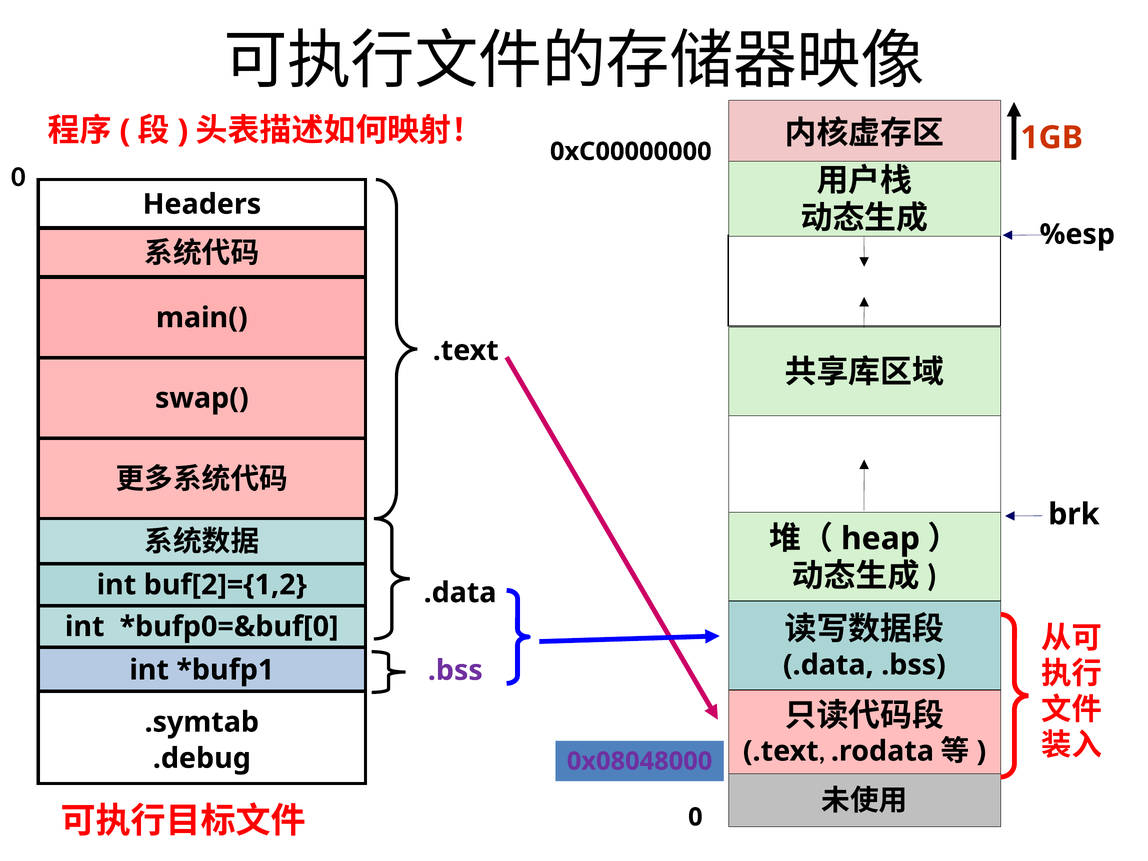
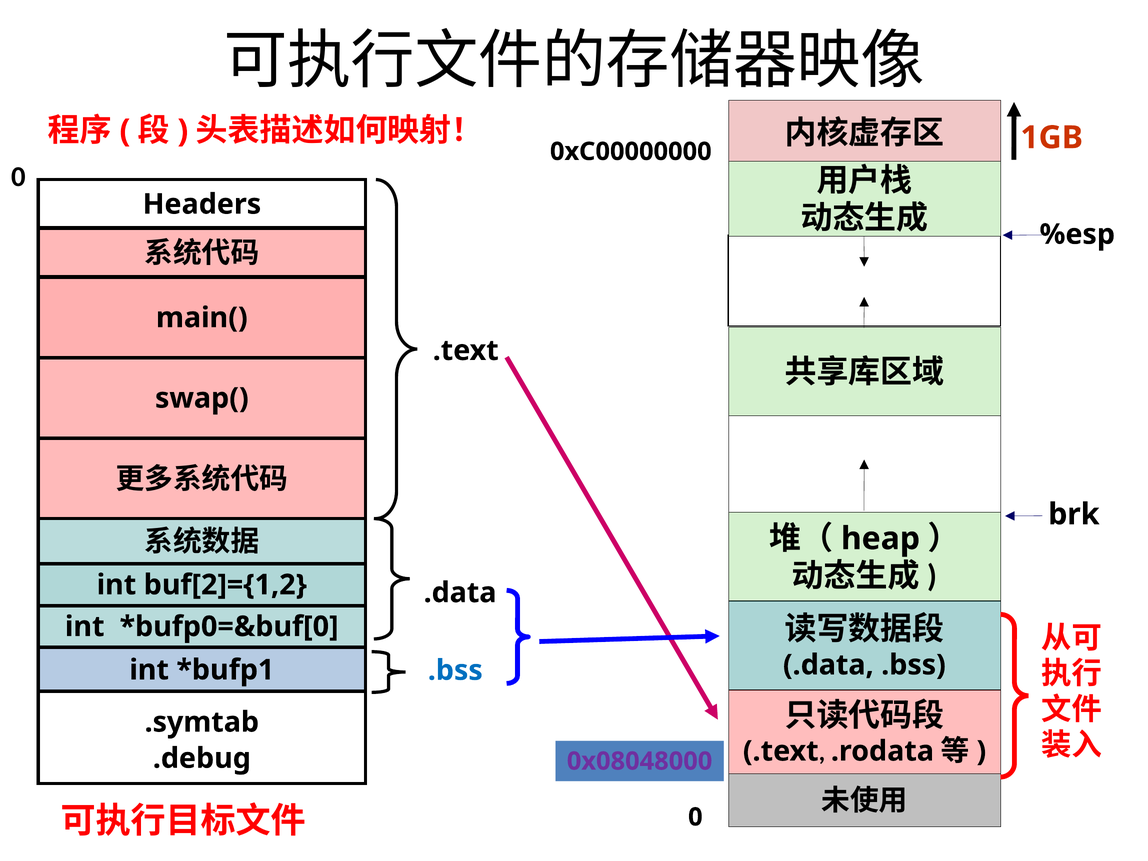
.bss at (455, 670) colour: purple -> blue
